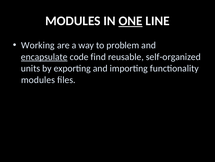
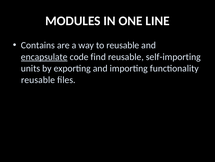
ONE underline: present -> none
Working: Working -> Contains
to problem: problem -> reusable
self-organized: self-organized -> self-importing
modules at (38, 80): modules -> reusable
